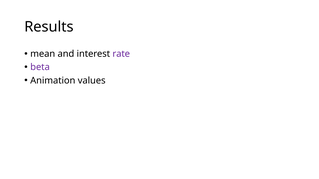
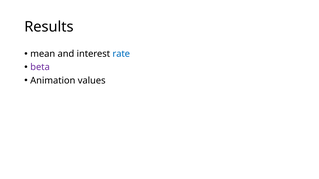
rate colour: purple -> blue
